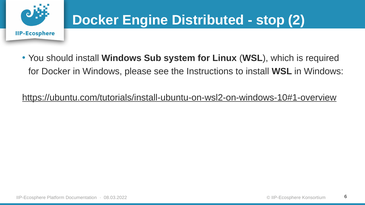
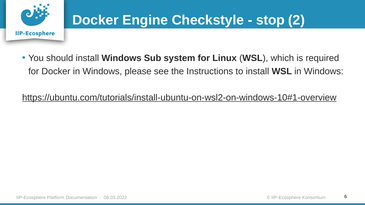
Distributed: Distributed -> Checkstyle
